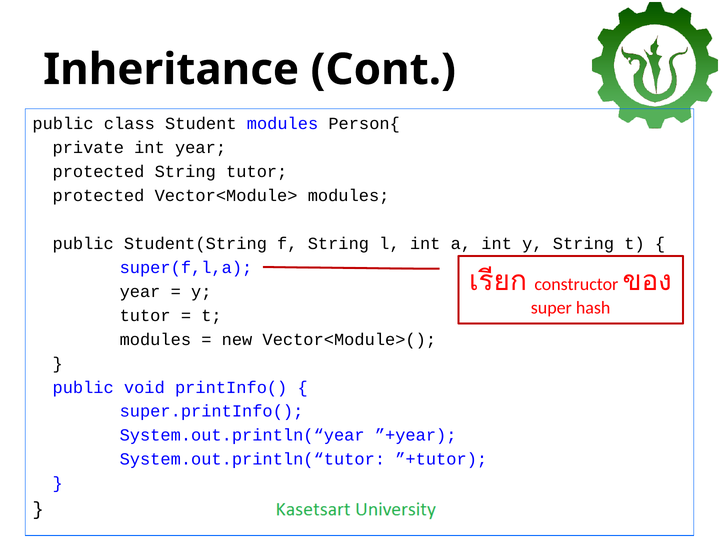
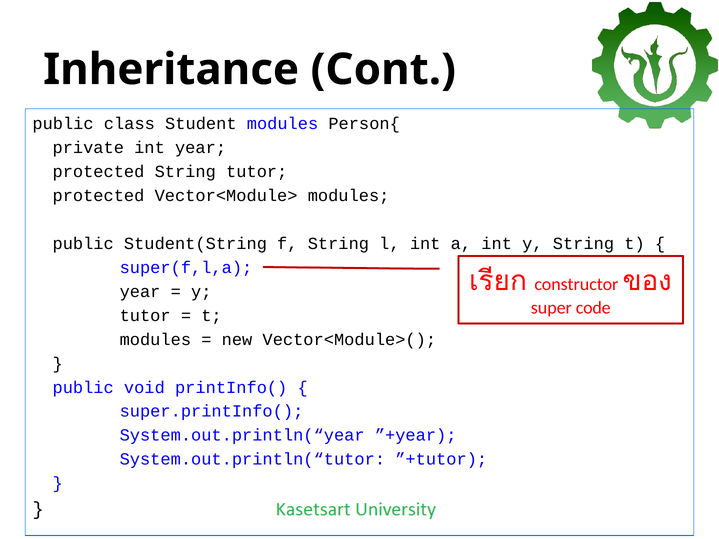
hash: hash -> code
